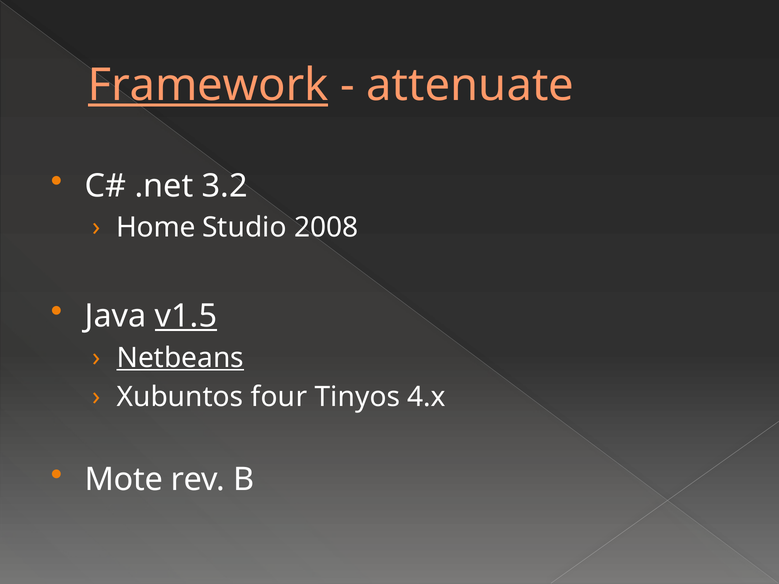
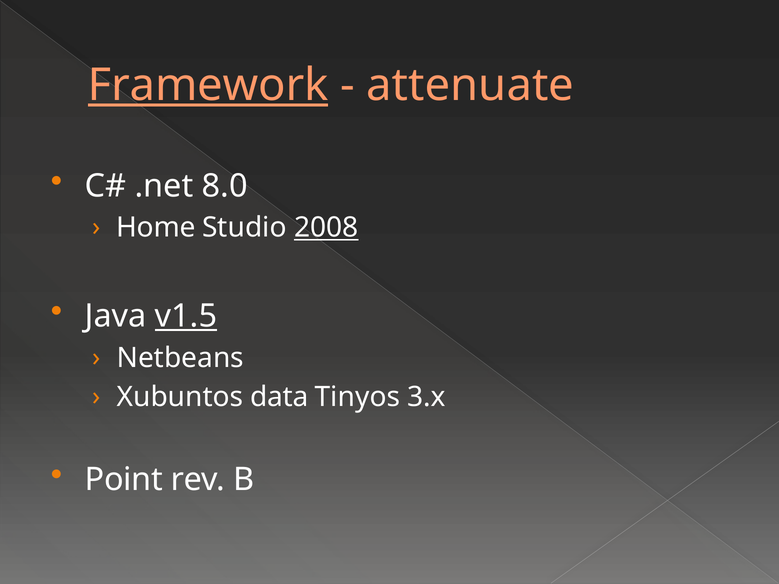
3.2: 3.2 -> 8.0
2008 underline: none -> present
Netbeans underline: present -> none
four: four -> data
4.x: 4.x -> 3.x
Mote: Mote -> Point
